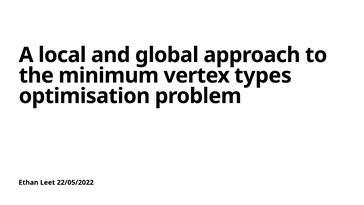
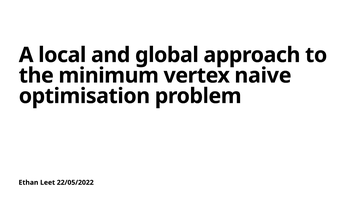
types: types -> naive
